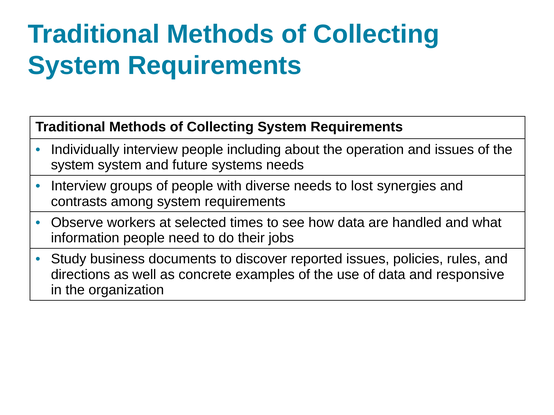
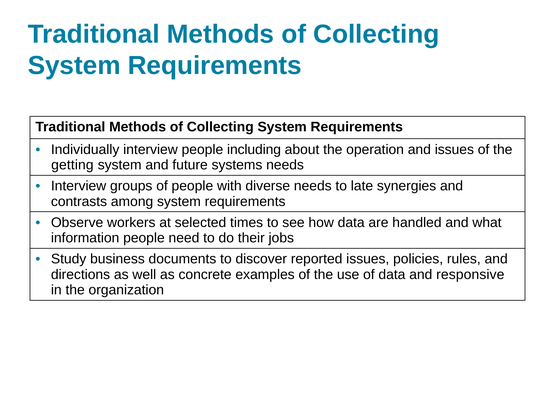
system at (73, 165): system -> getting
lost: lost -> late
